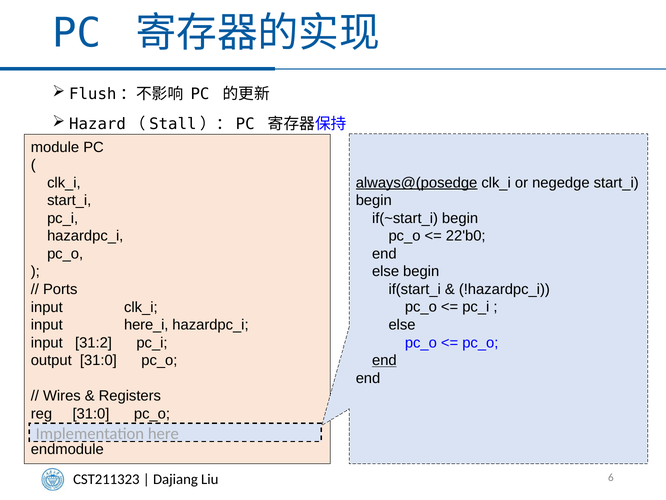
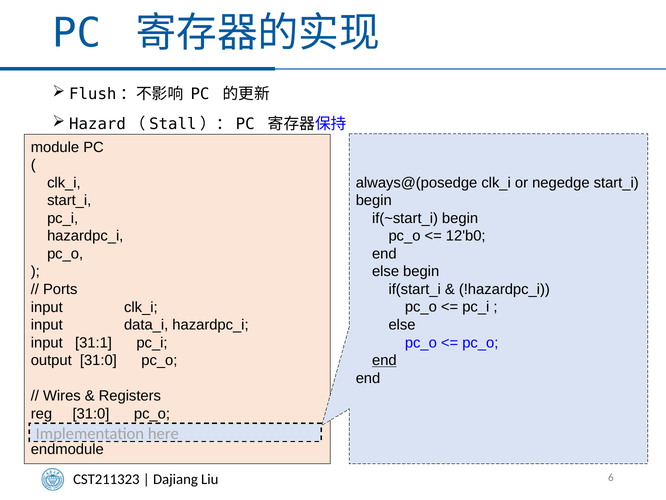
always@(posedge underline: present -> none
22'b0: 22'b0 -> 12'b0
here_i: here_i -> data_i
31:2: 31:2 -> 31:1
